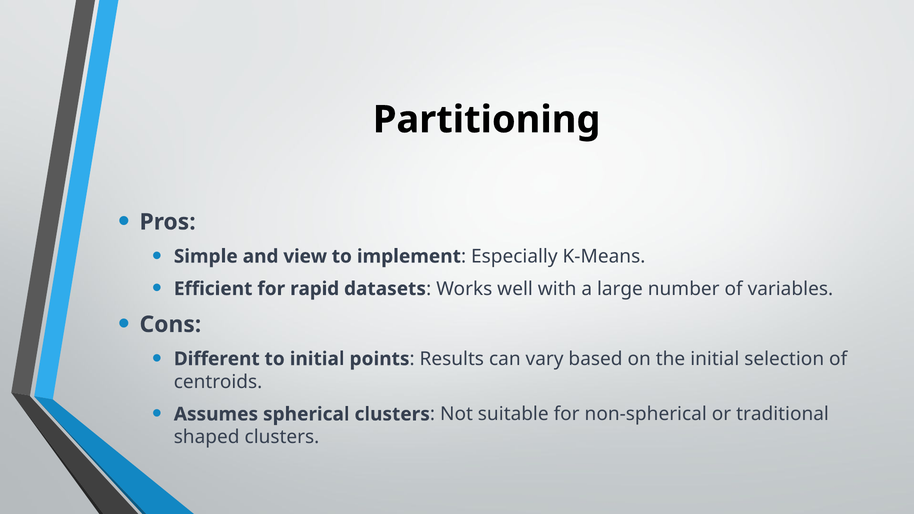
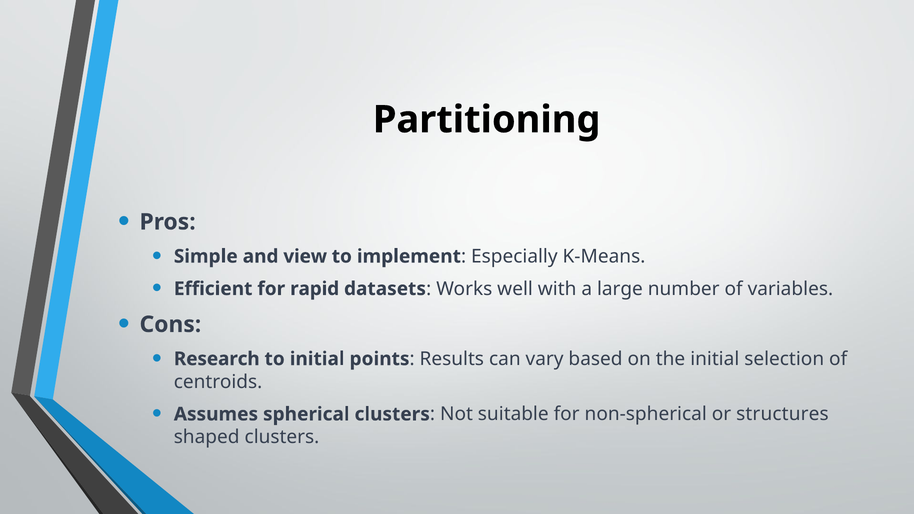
Different: Different -> Research
traditional: traditional -> structures
